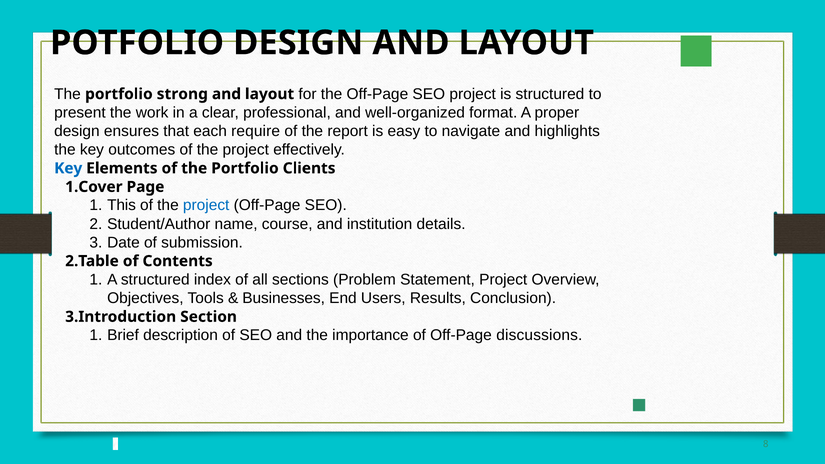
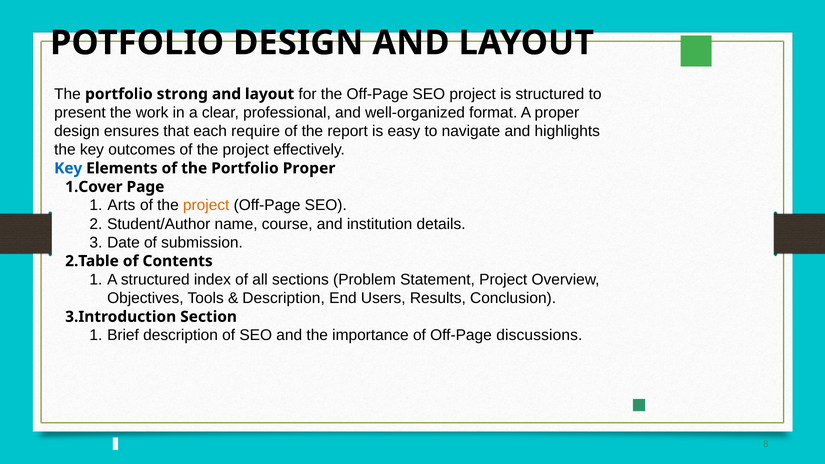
Portfolio Clients: Clients -> Proper
This: This -> Arts
project at (206, 205) colour: blue -> orange
Businesses at (284, 298): Businesses -> Description
